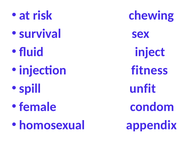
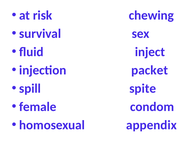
fitness: fitness -> packet
unfit: unfit -> spite
